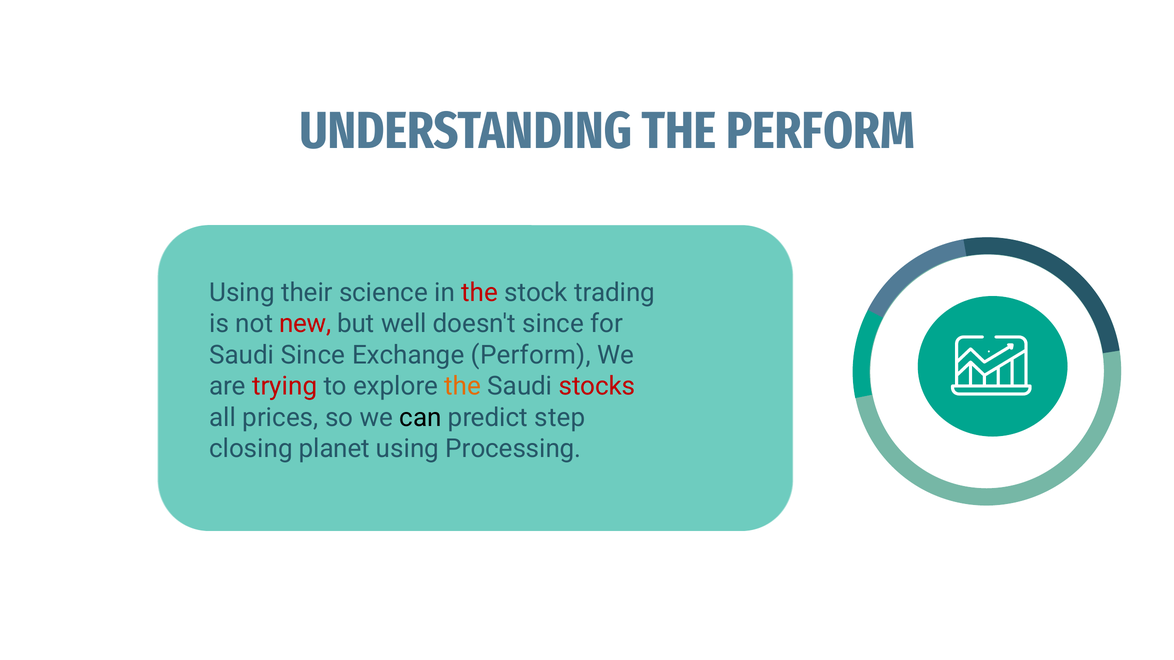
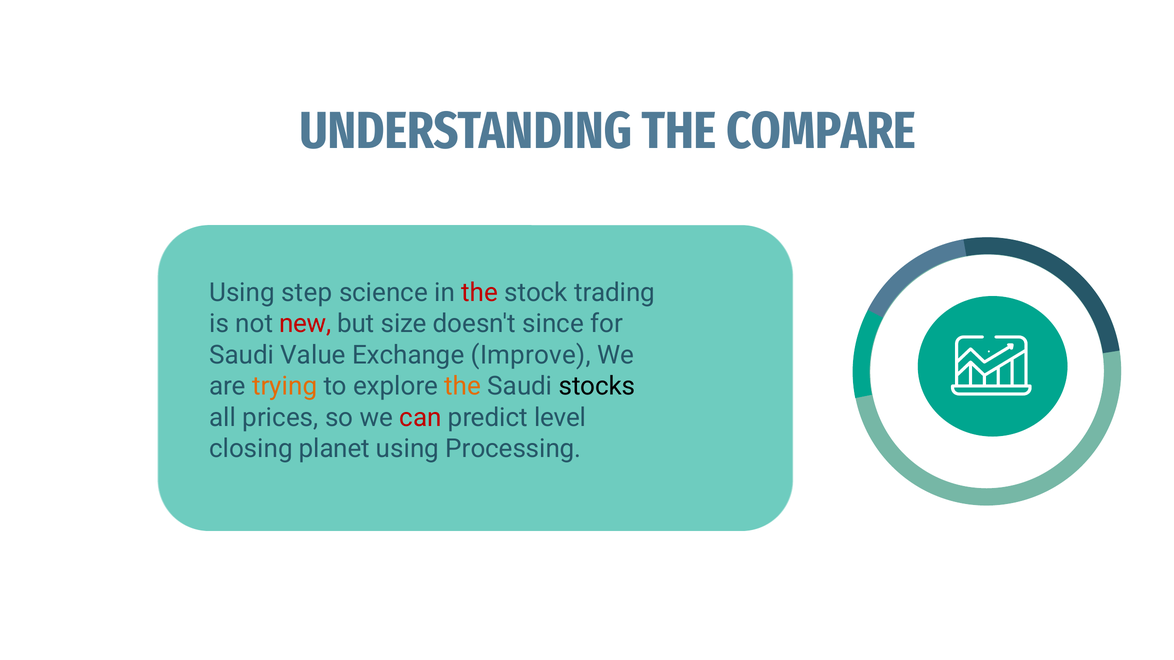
THE PERFORM: PERFORM -> COMPARE
their: their -> step
well: well -> size
Saudi Since: Since -> Value
Exchange Perform: Perform -> Improve
trying colour: red -> orange
stocks colour: red -> black
can colour: black -> red
step: step -> level
